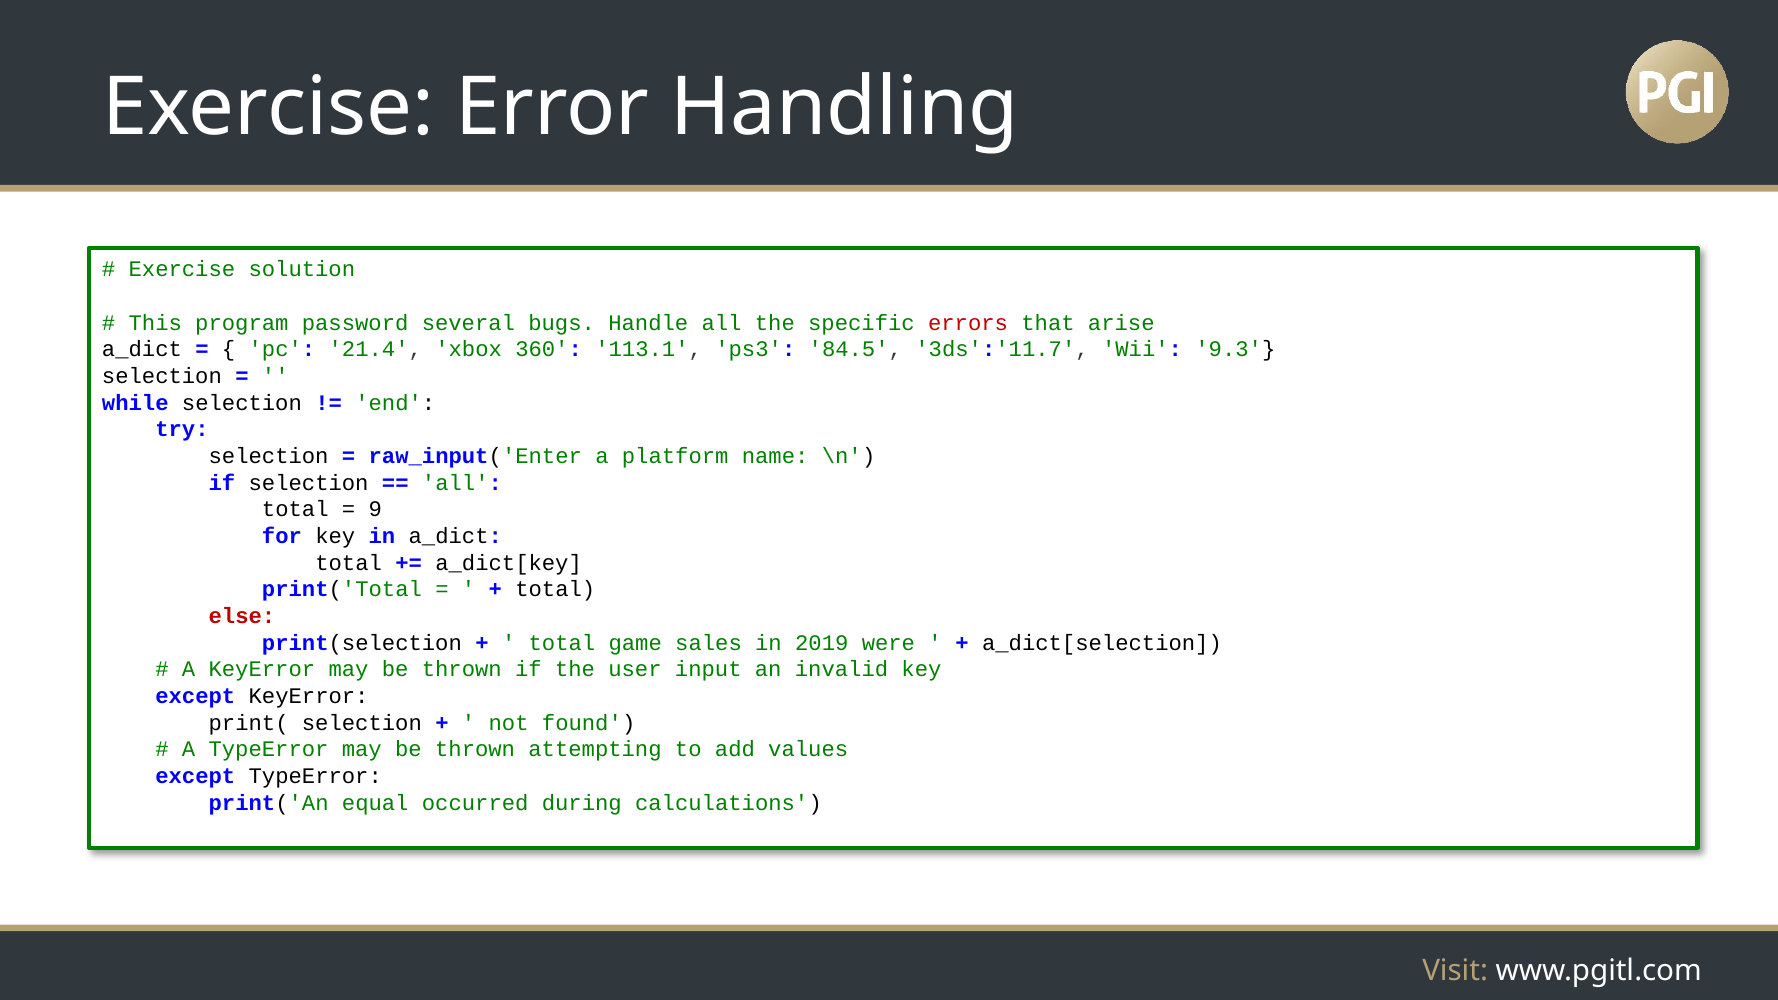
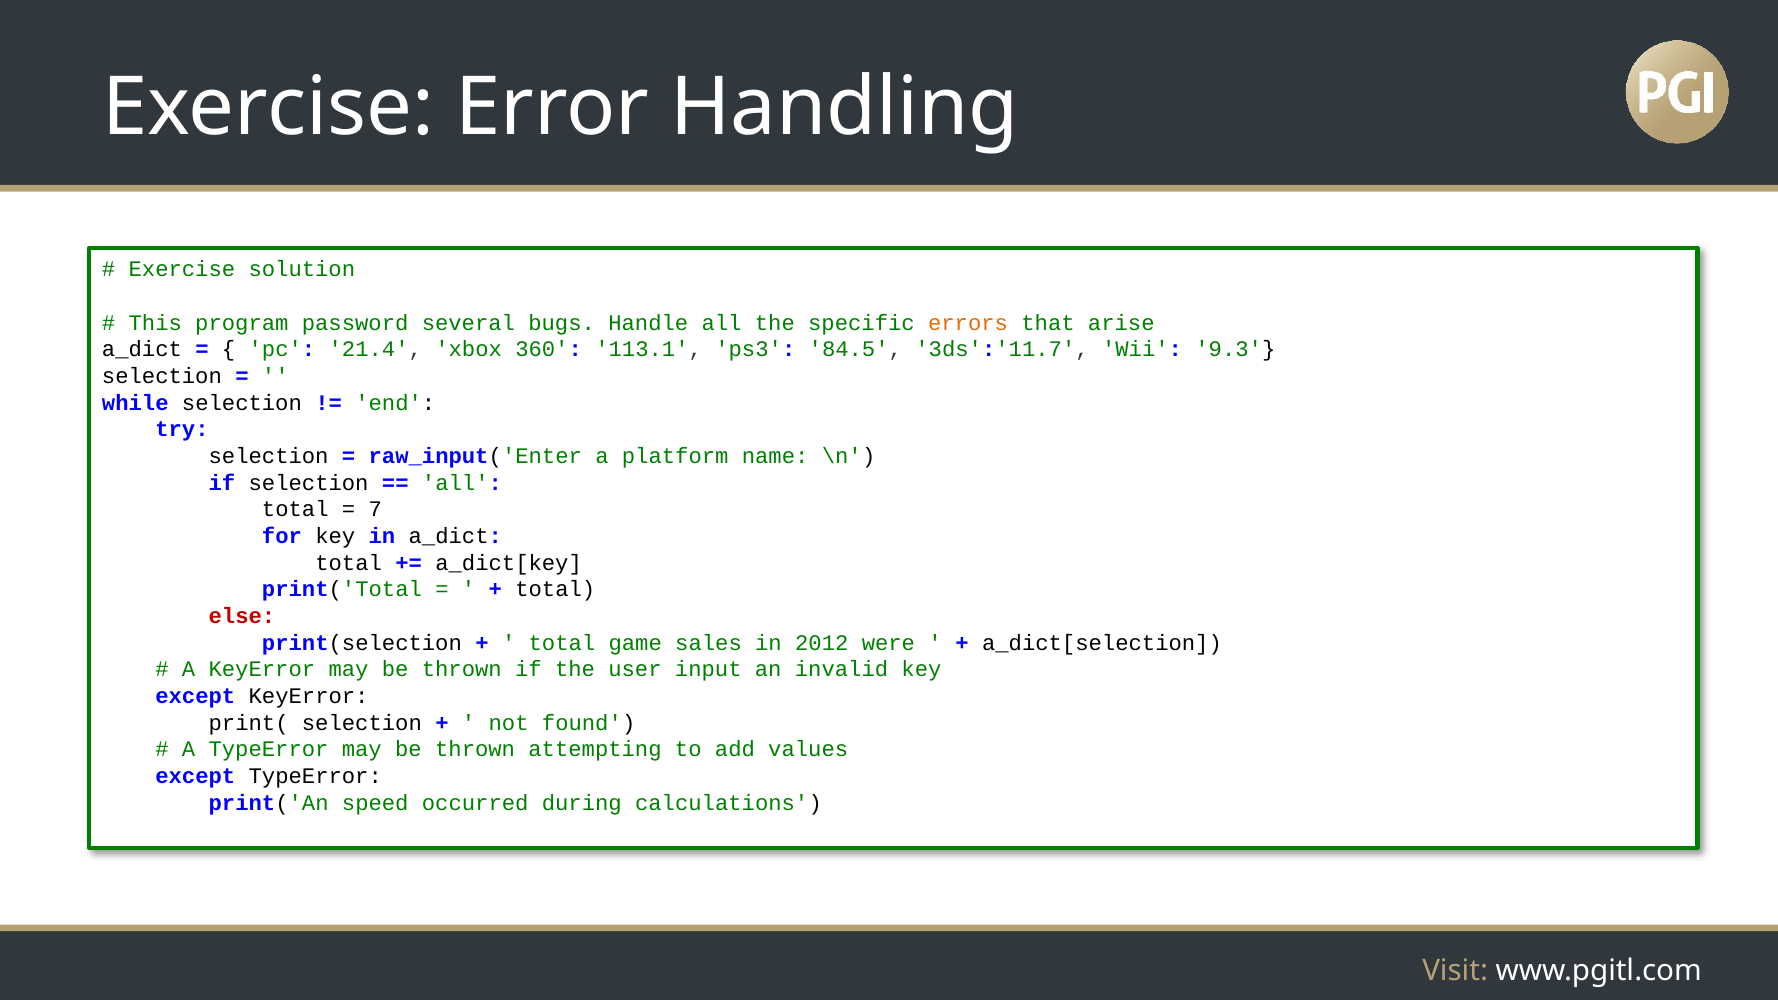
errors colour: red -> orange
9: 9 -> 7
2019: 2019 -> 2012
equal: equal -> speed
